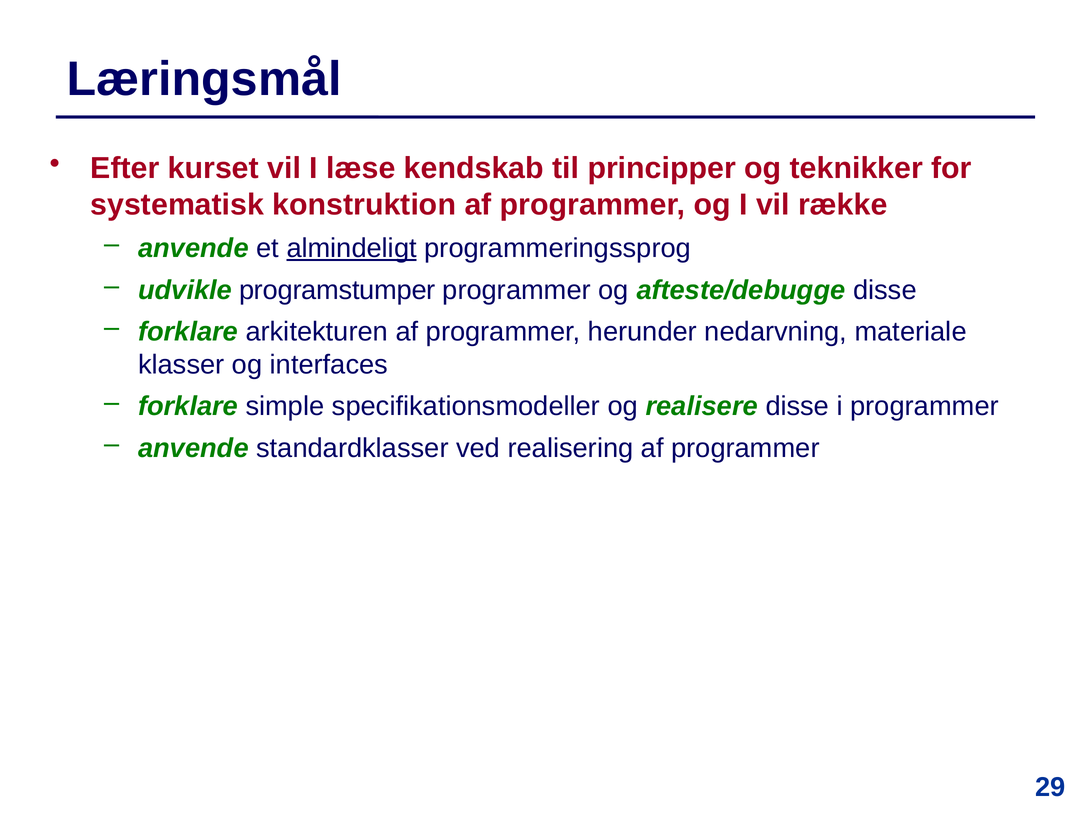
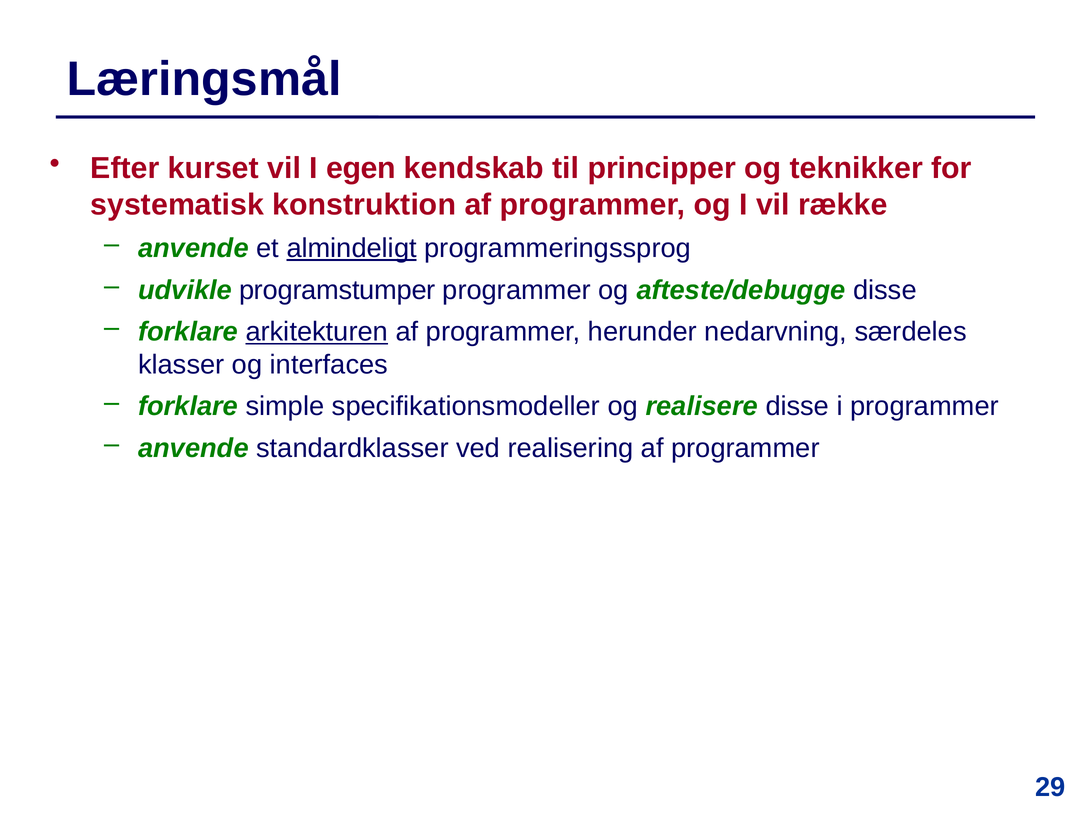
læse: læse -> egen
arkitekturen underline: none -> present
materiale: materiale -> særdeles
